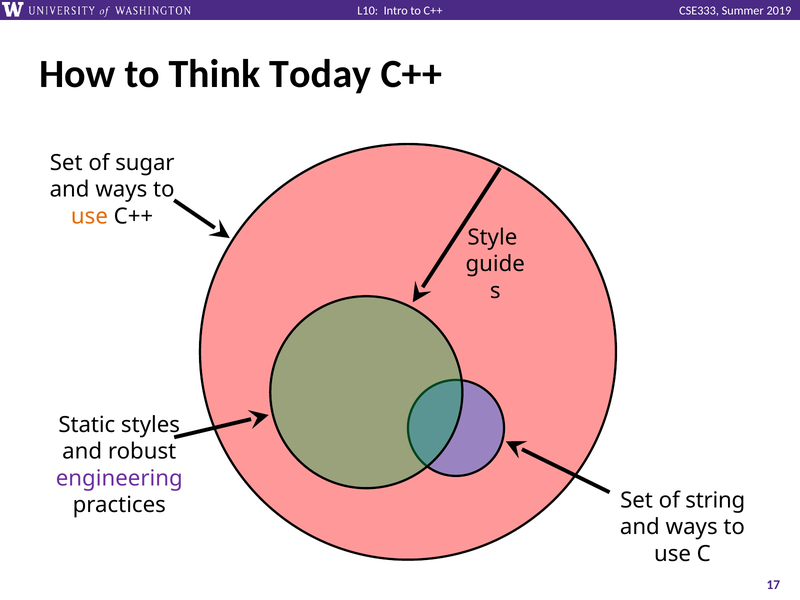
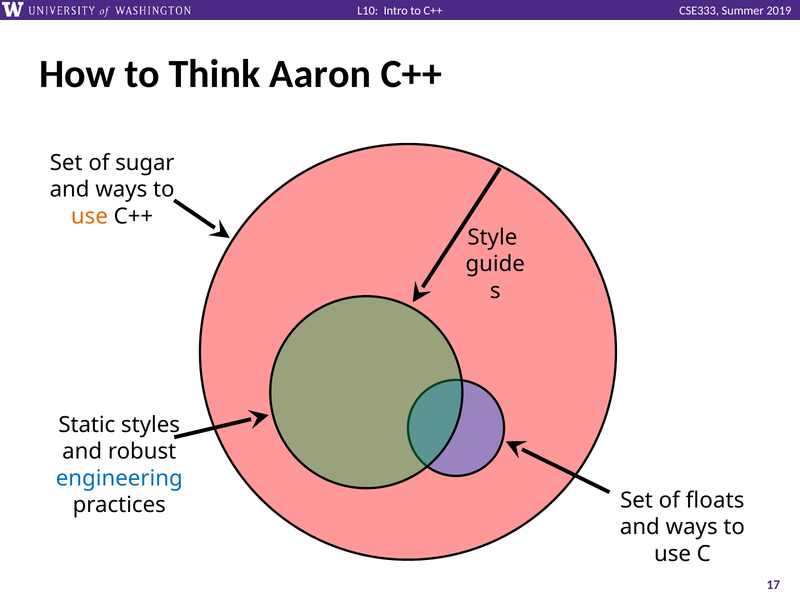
Today: Today -> Aaron
engineering colour: purple -> blue
string: string -> floats
